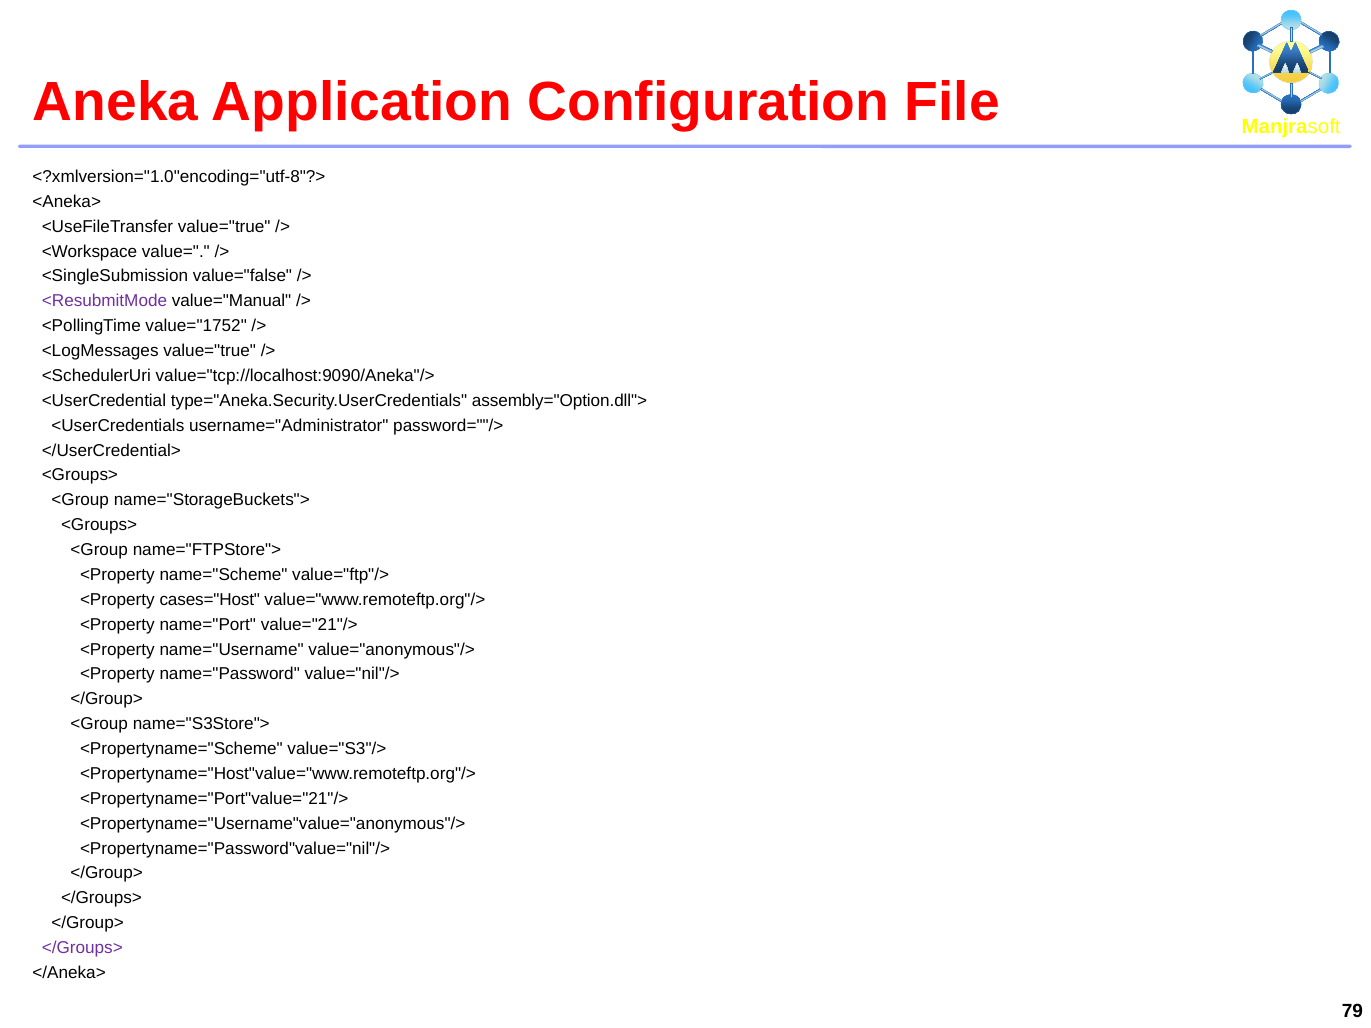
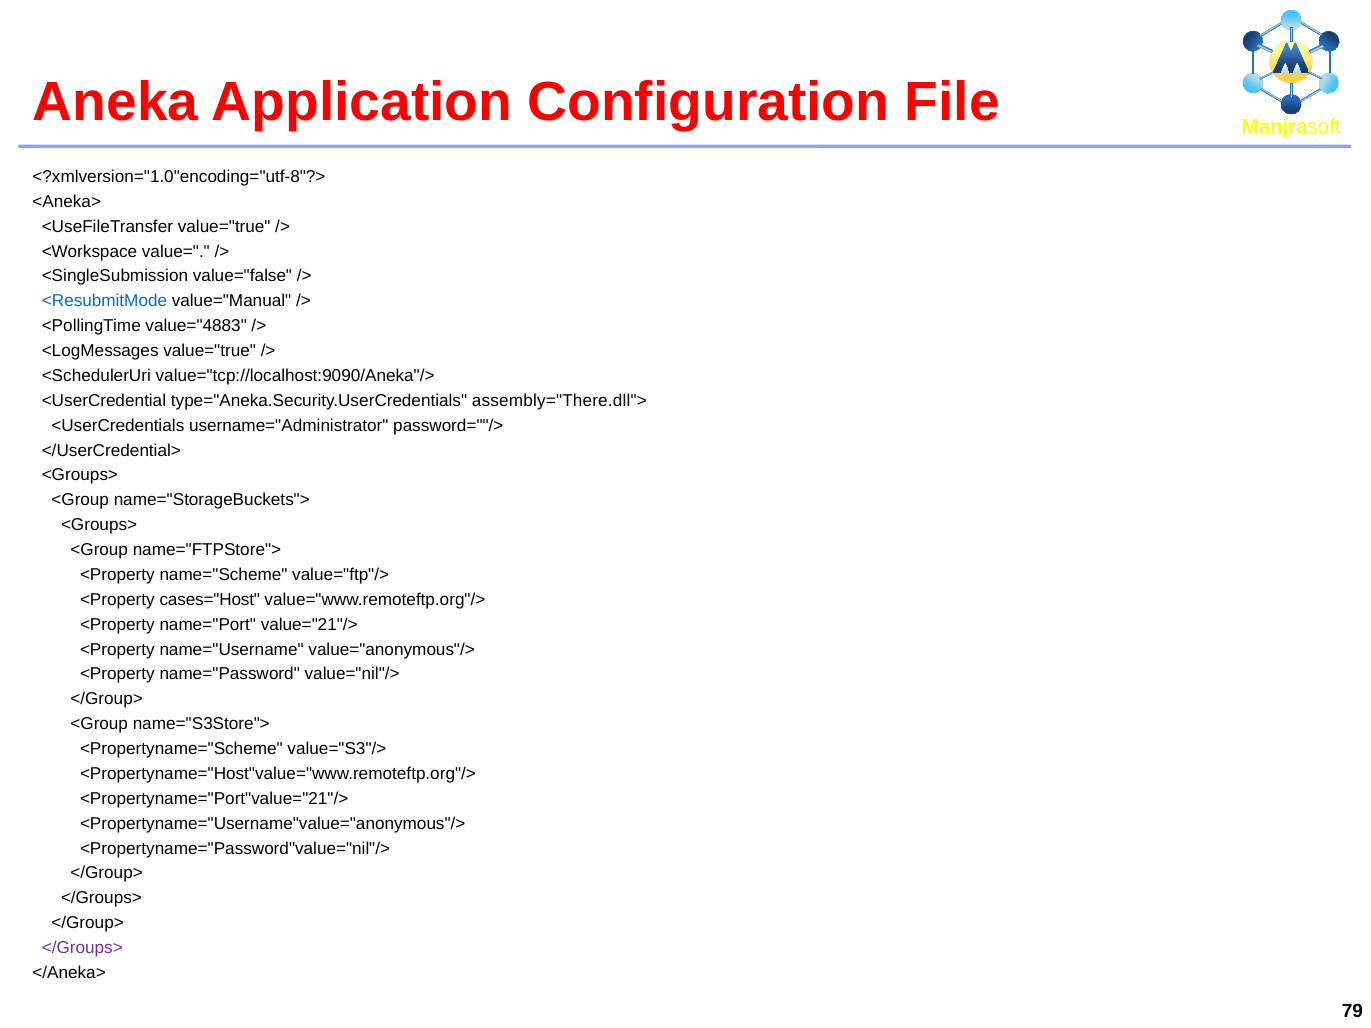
<ResubmitMode colour: purple -> blue
value="1752: value="1752 -> value="4883
assembly="Option.dll">: assembly="Option.dll"> -> assembly="There.dll">
